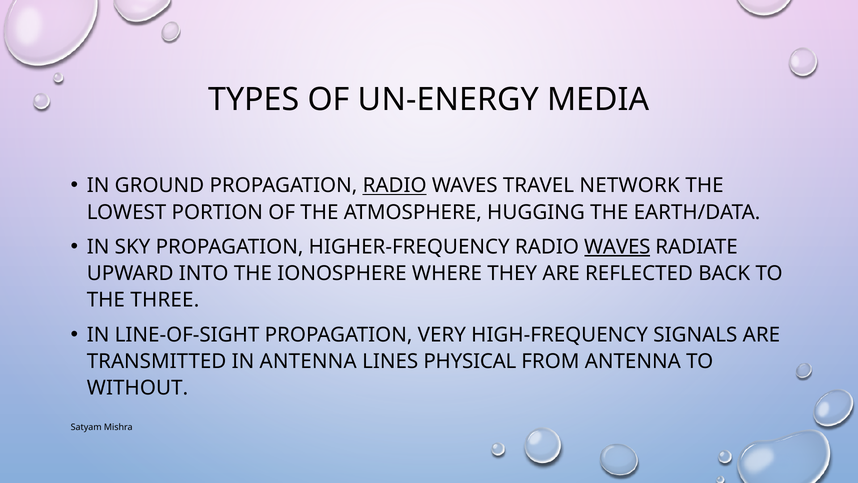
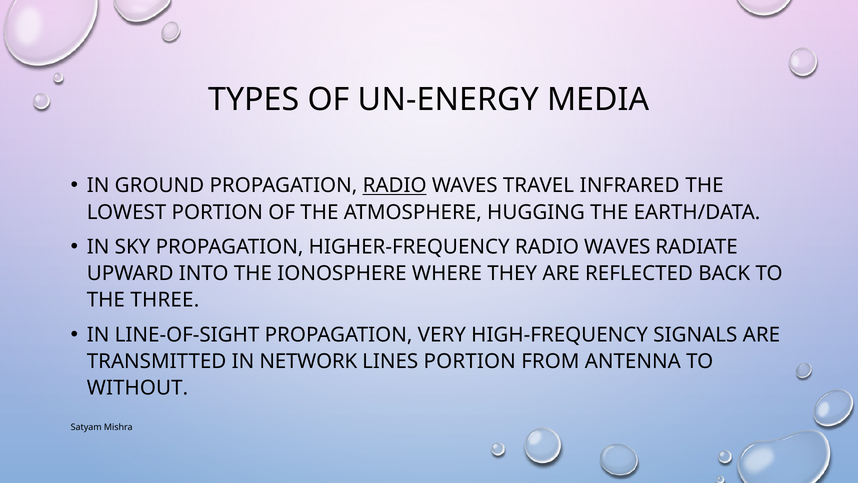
NETWORK: NETWORK -> INFRARED
WAVES at (617, 247) underline: present -> none
IN ANTENNA: ANTENNA -> NETWORK
LINES PHYSICAL: PHYSICAL -> PORTION
